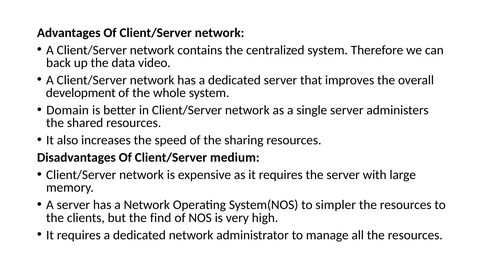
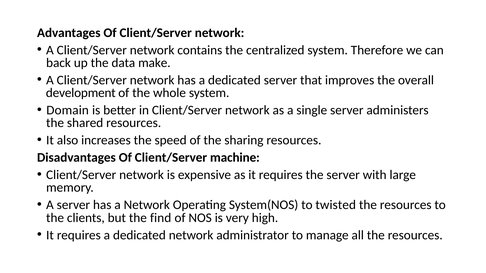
video: video -> make
medium: medium -> machine
simpler: simpler -> twisted
